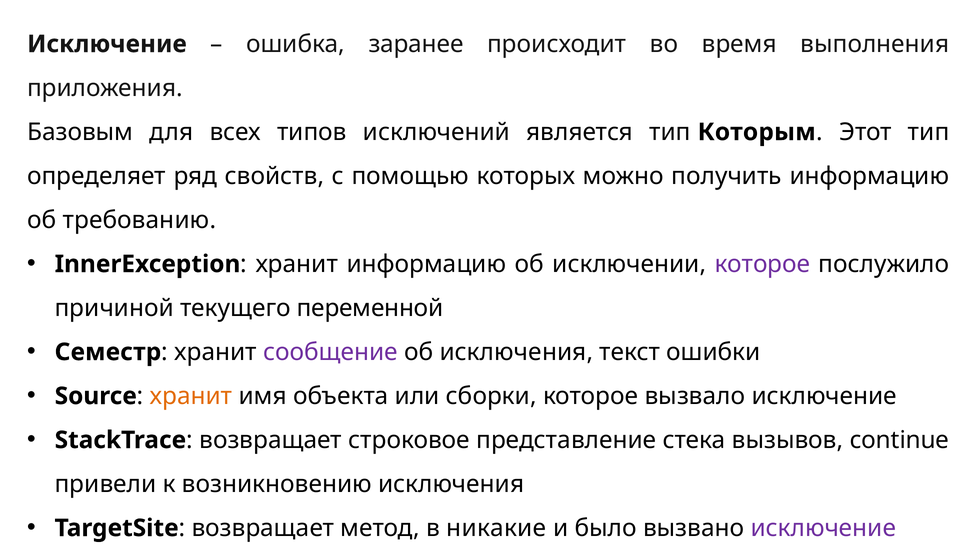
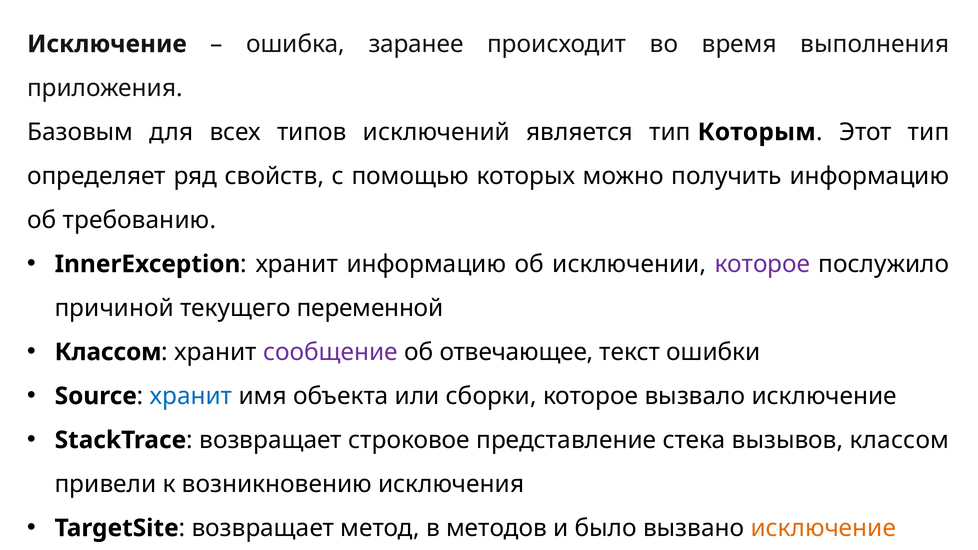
Семестр at (108, 352): Семестр -> Классом
об исключения: исключения -> отвечающее
хранит at (191, 396) colour: orange -> blue
вызывов continue: continue -> классом
никакие: никакие -> методов
исключение at (823, 528) colour: purple -> orange
